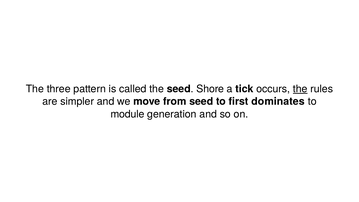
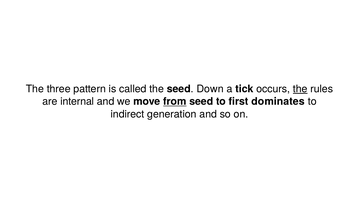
Shore: Shore -> Down
simpler: simpler -> internal
from underline: none -> present
module: module -> indirect
